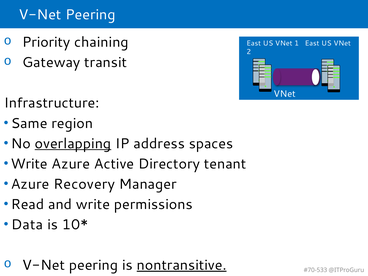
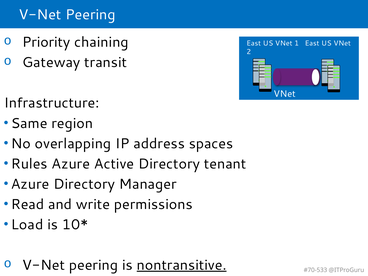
overlapping underline: present -> none
Write at (29, 164): Write -> Rules
Azure Recovery: Recovery -> Directory
Data: Data -> Load
